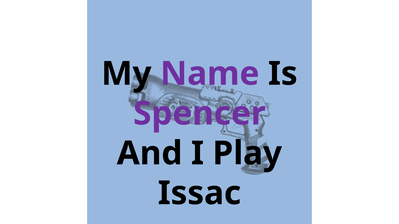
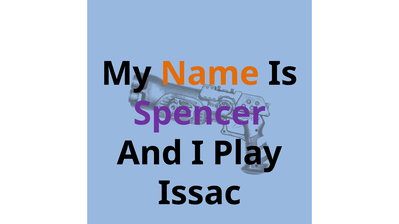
Name colour: purple -> orange
